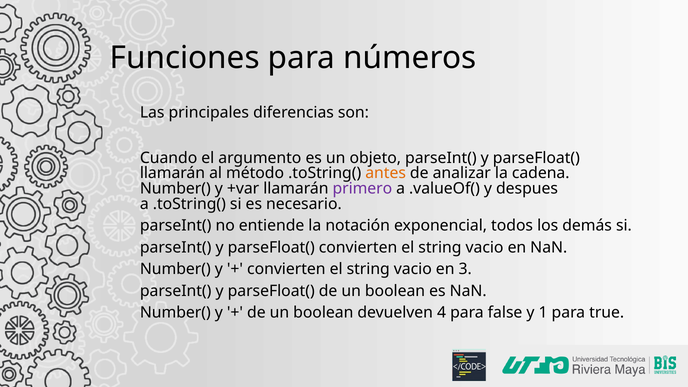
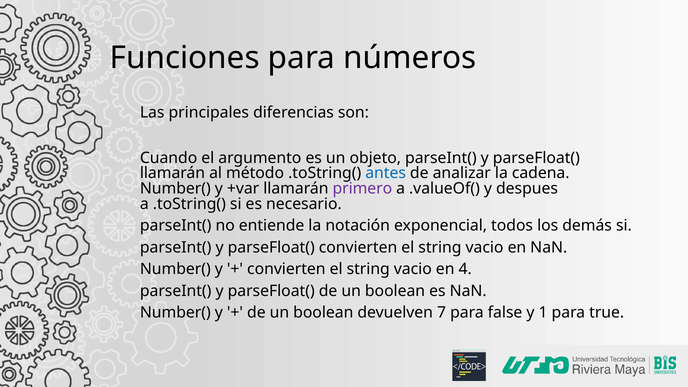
antes colour: orange -> blue
3: 3 -> 4
4: 4 -> 7
